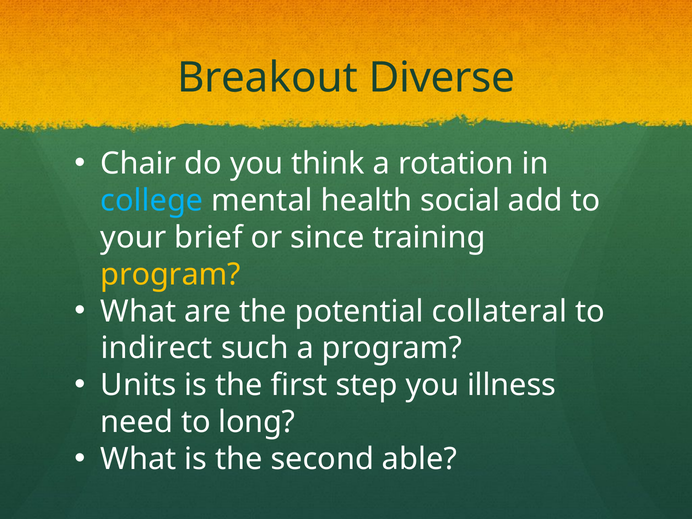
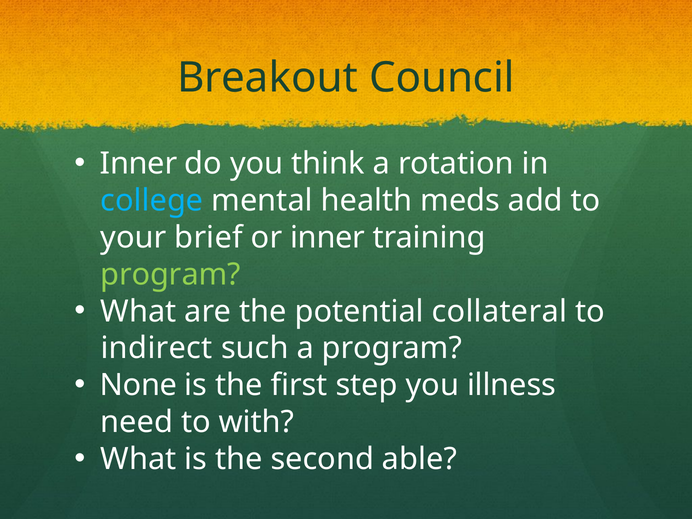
Diverse: Diverse -> Council
Chair at (138, 164): Chair -> Inner
social: social -> meds
or since: since -> inner
program at (171, 274) colour: yellow -> light green
Units: Units -> None
long: long -> with
